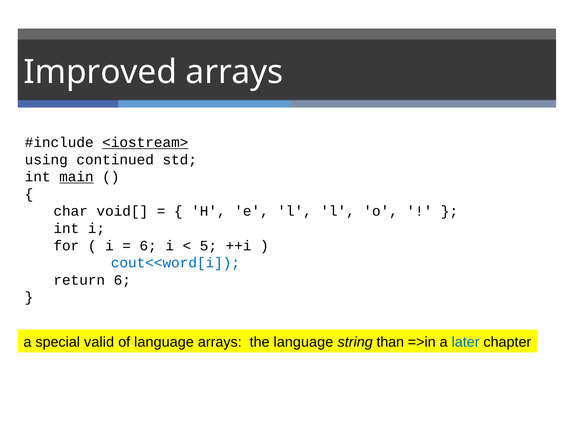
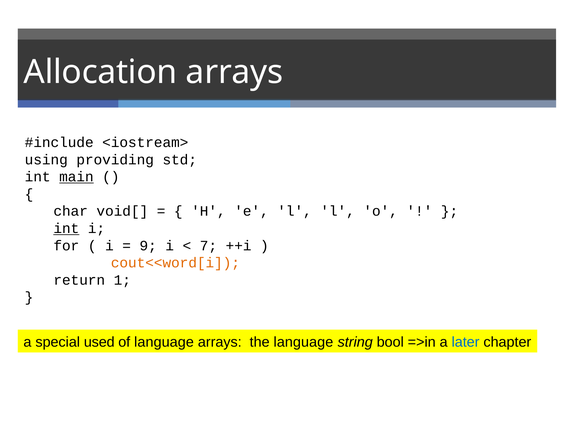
Improved: Improved -> Allocation
<iostream> underline: present -> none
continued: continued -> providing
int at (66, 229) underline: none -> present
6 at (148, 246): 6 -> 9
5: 5 -> 7
cout<<word[i colour: blue -> orange
return 6: 6 -> 1
valid: valid -> used
than: than -> bool
